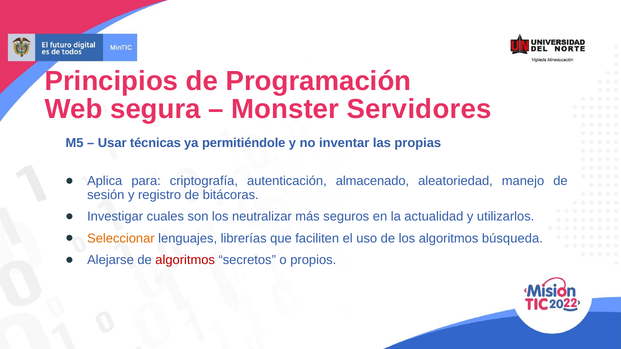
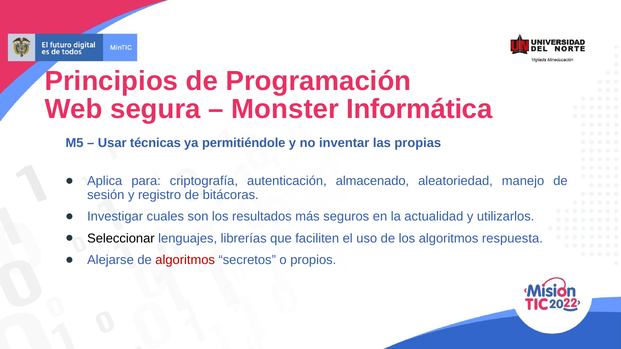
Servidores: Servidores -> Informática
neutralizar: neutralizar -> resultados
Seleccionar colour: orange -> black
búsqueda: búsqueda -> respuesta
